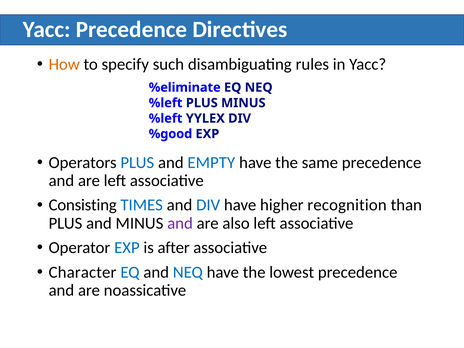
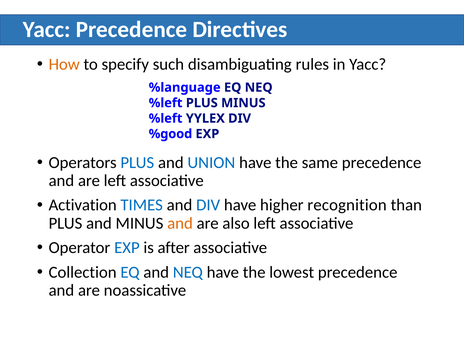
%eliminate: %eliminate -> %language
EMPTY: EMPTY -> UNION
Consisting: Consisting -> Activation
and at (180, 223) colour: purple -> orange
Character: Character -> Collection
